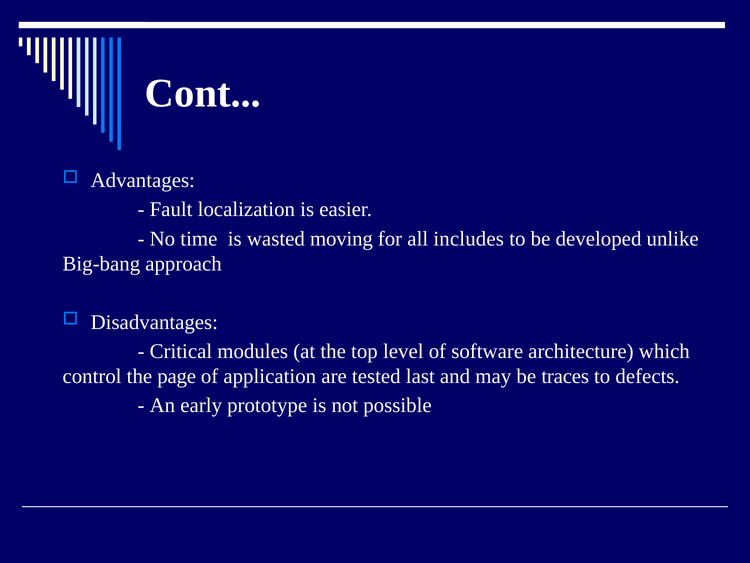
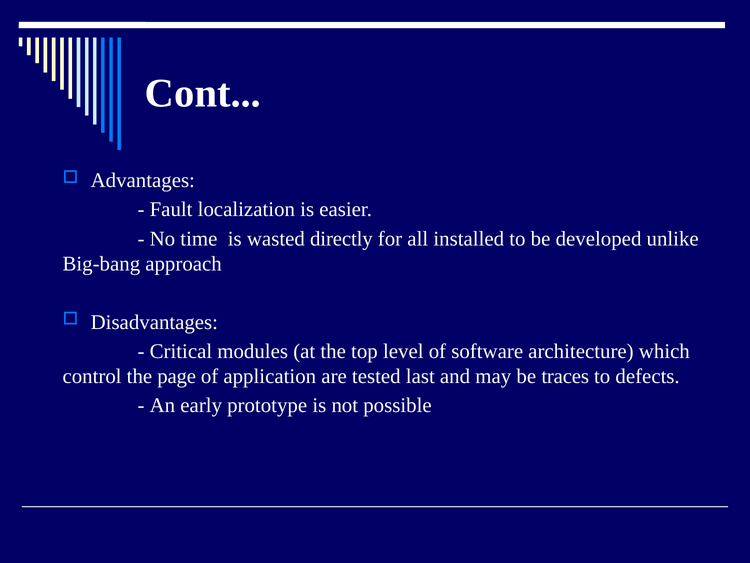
moving: moving -> directly
includes: includes -> installed
